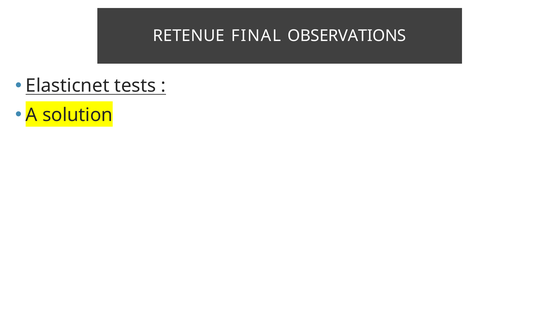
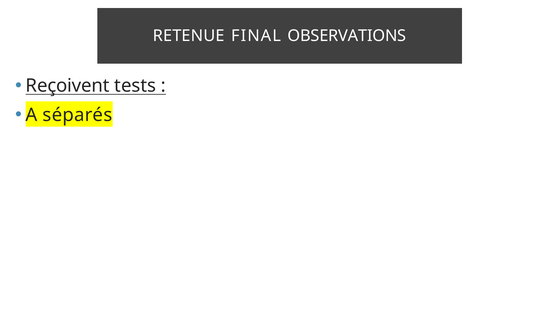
Elasticnet: Elasticnet -> Reçoivent
solution: solution -> séparés
